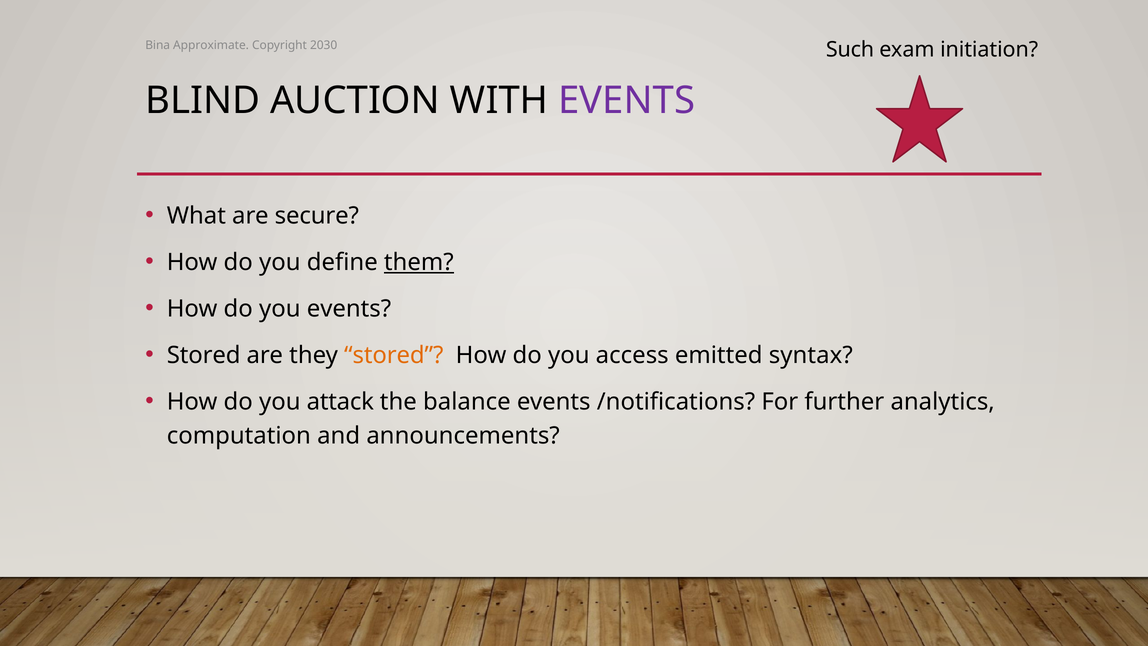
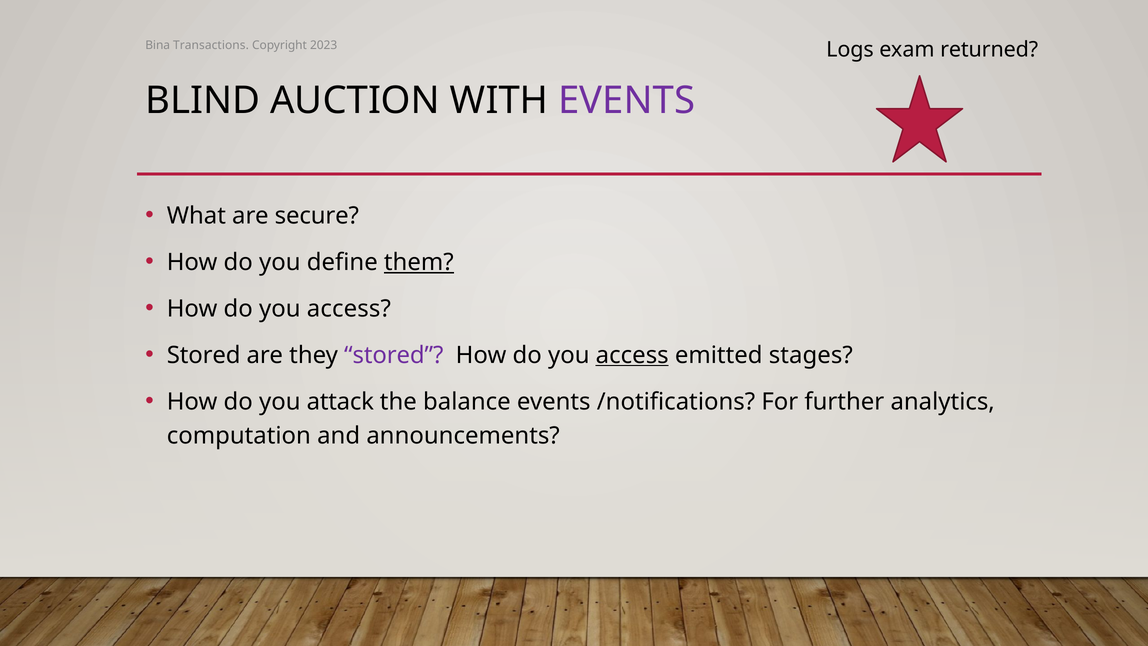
Approximate: Approximate -> Transactions
2030: 2030 -> 2023
Such: Such -> Logs
initiation: initiation -> returned
events at (349, 309): events -> access
stored at (394, 355) colour: orange -> purple
access at (632, 355) underline: none -> present
syntax: syntax -> stages
